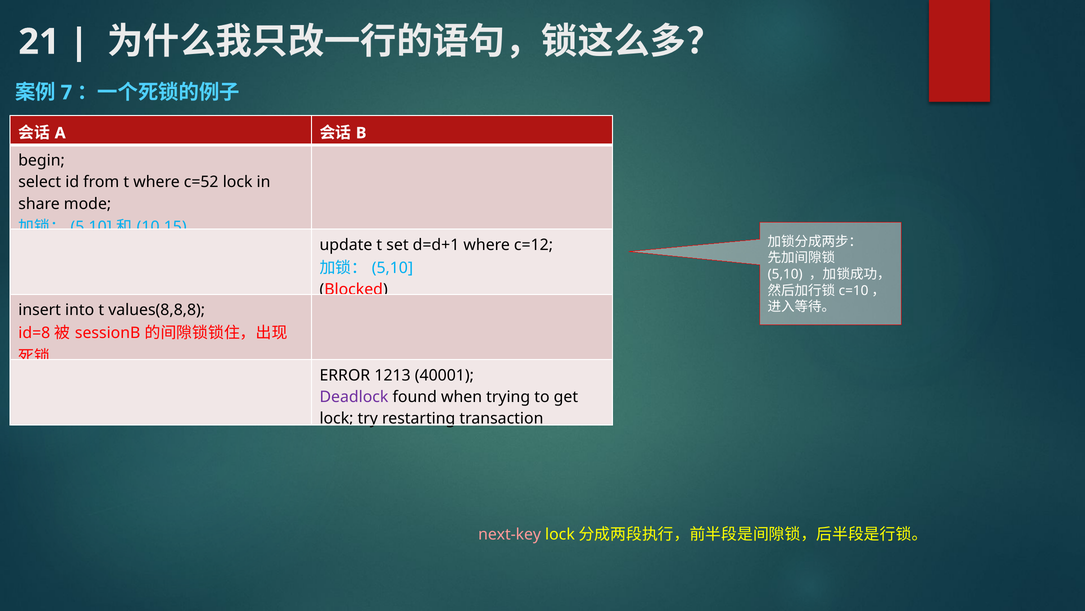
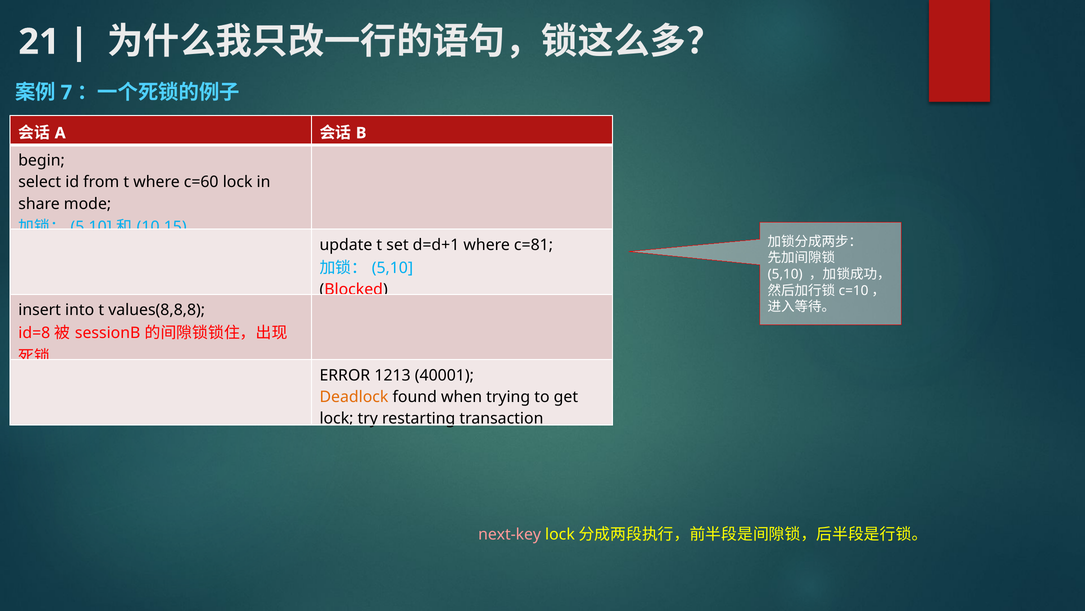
c=52: c=52 -> c=60
c=12: c=12 -> c=81
Deadlock colour: purple -> orange
